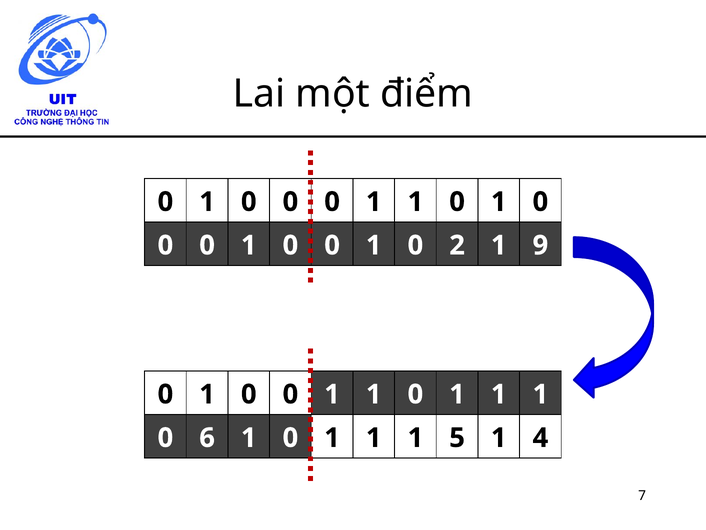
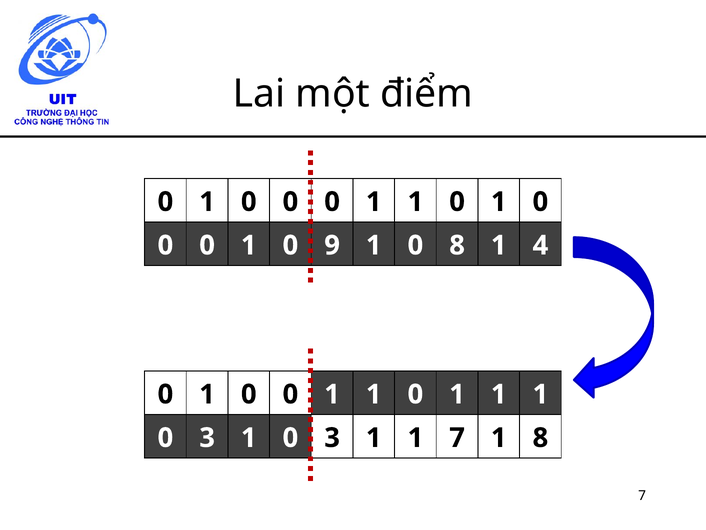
0 at (332, 245): 0 -> 9
0 2: 2 -> 8
9: 9 -> 4
6 at (207, 437): 6 -> 3
1 at (332, 437): 1 -> 3
1 5: 5 -> 7
1 4: 4 -> 8
